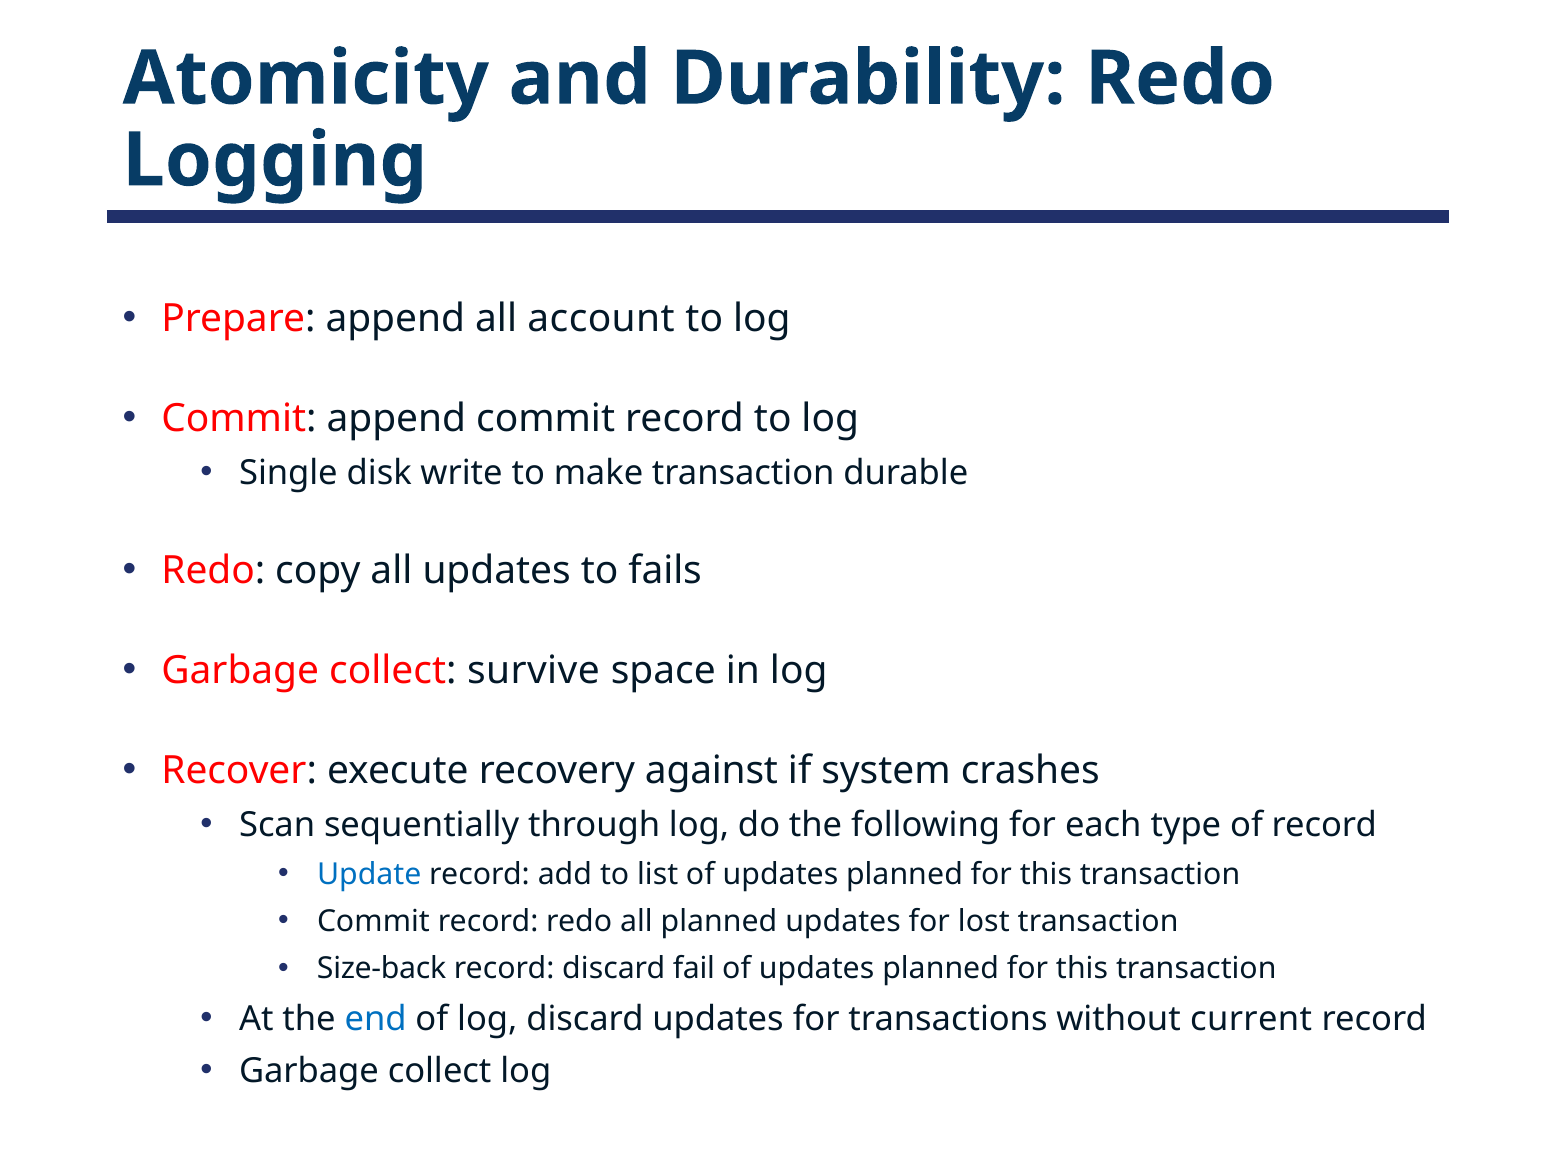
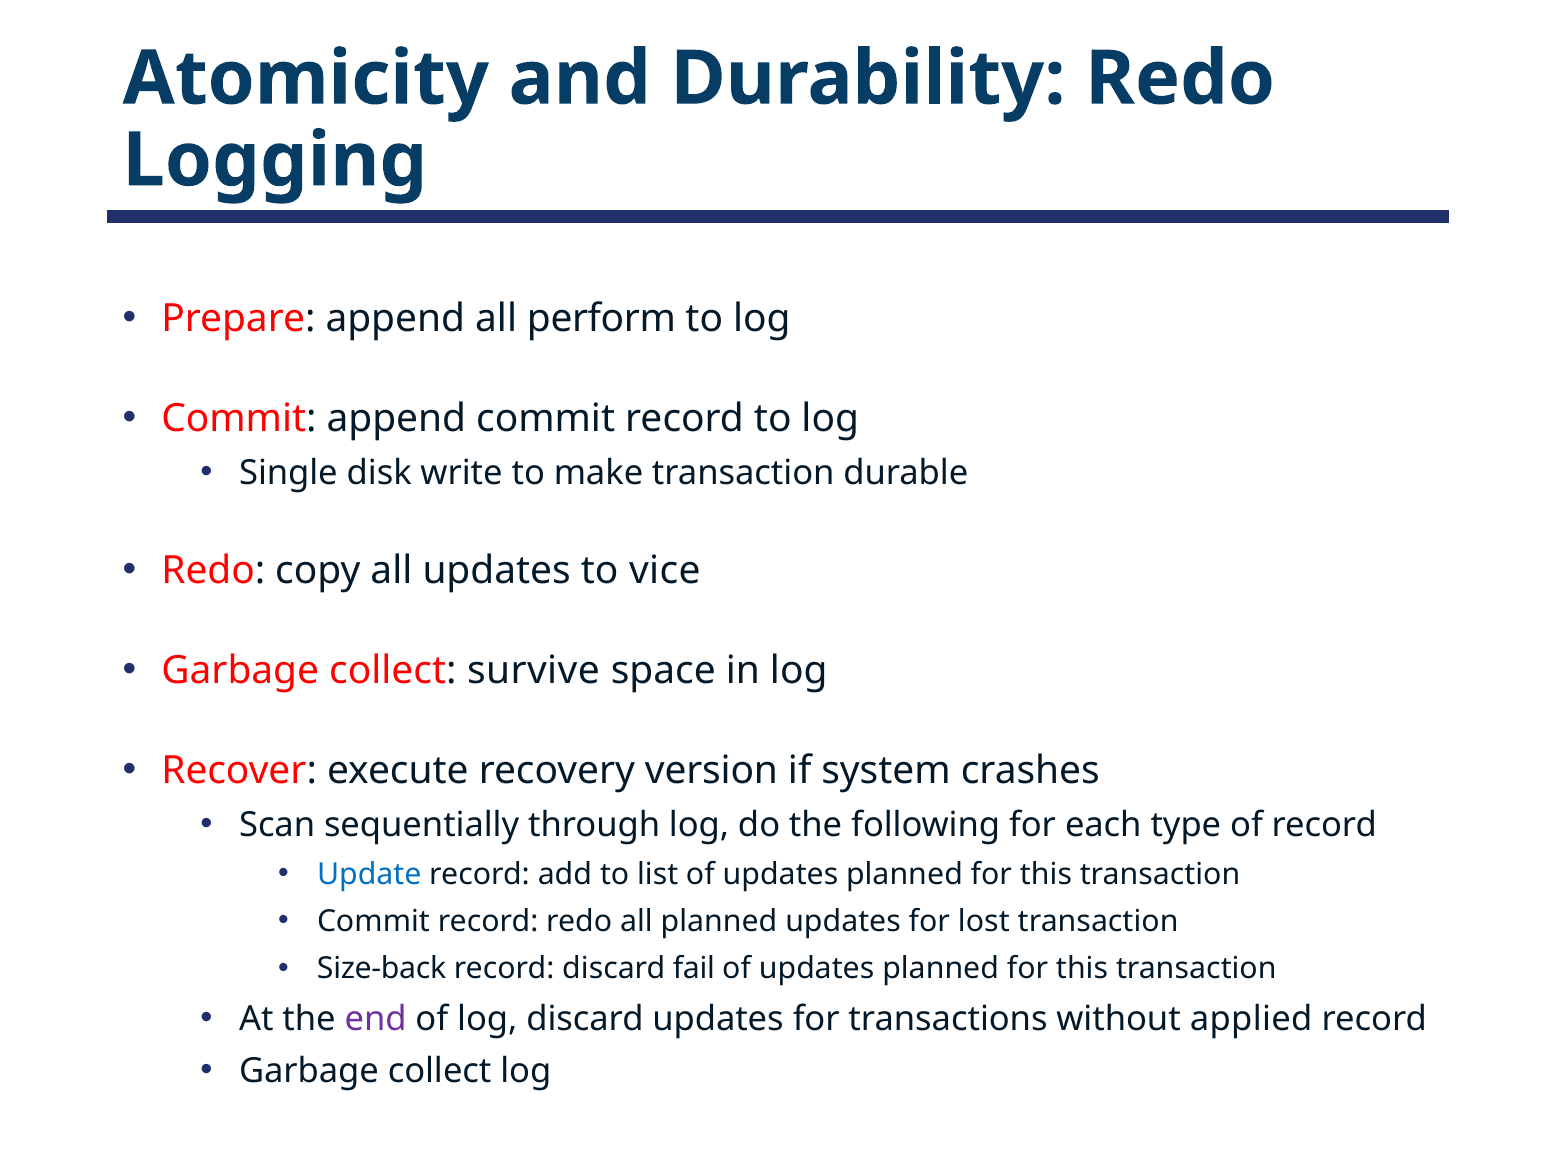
account: account -> perform
fails: fails -> vice
against: against -> version
end colour: blue -> purple
current: current -> applied
